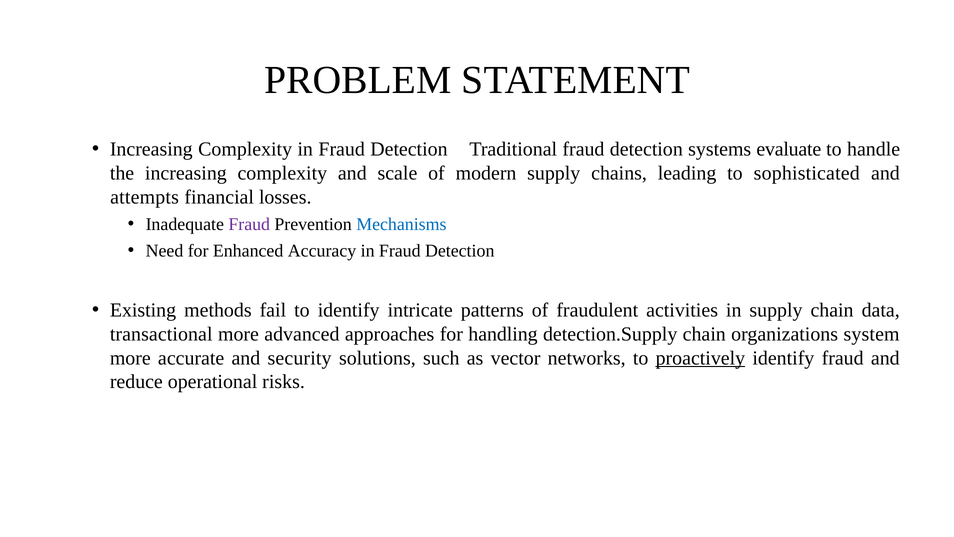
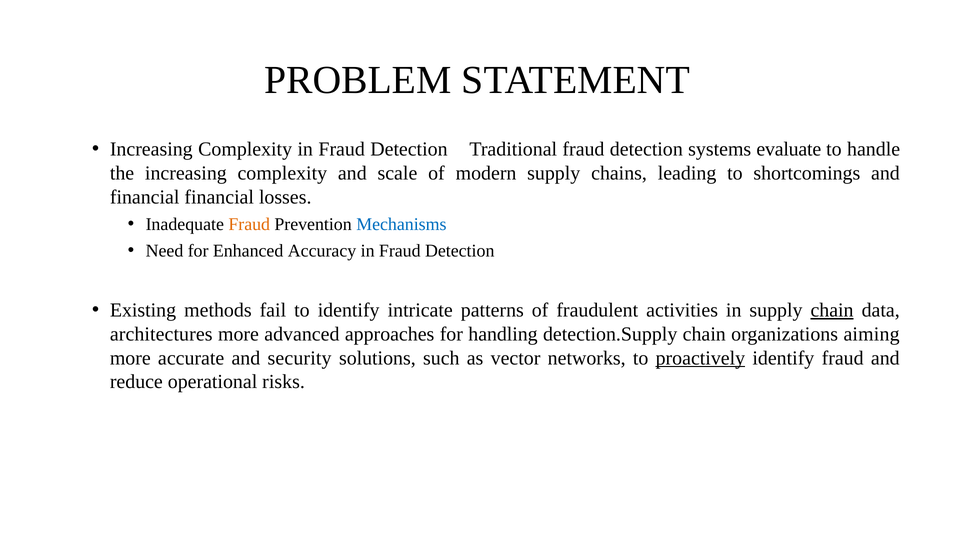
sophisticated: sophisticated -> shortcomings
attempts at (145, 197): attempts -> financial
Fraud at (249, 224) colour: purple -> orange
chain at (832, 310) underline: none -> present
transactional: transactional -> architectures
system: system -> aiming
